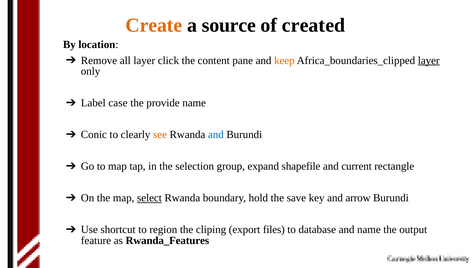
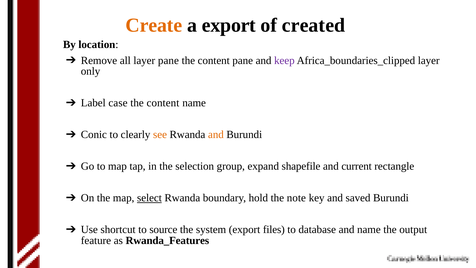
a source: source -> export
layer click: click -> pane
keep colour: orange -> purple
layer at (429, 60) underline: present -> none
provide at (163, 103): provide -> content
and at (216, 135) colour: blue -> orange
save: save -> note
arrow: arrow -> saved
region: region -> source
cliping: cliping -> system
